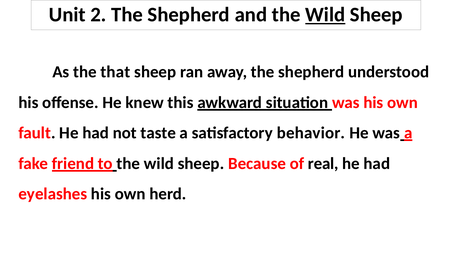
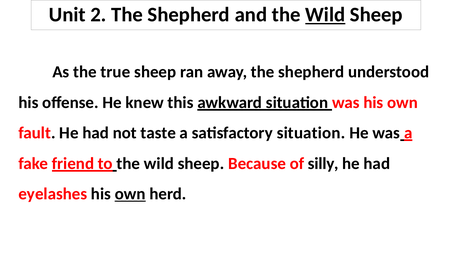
that: that -> true
satisfactory behavior: behavior -> situation
real: real -> silly
own at (130, 194) underline: none -> present
